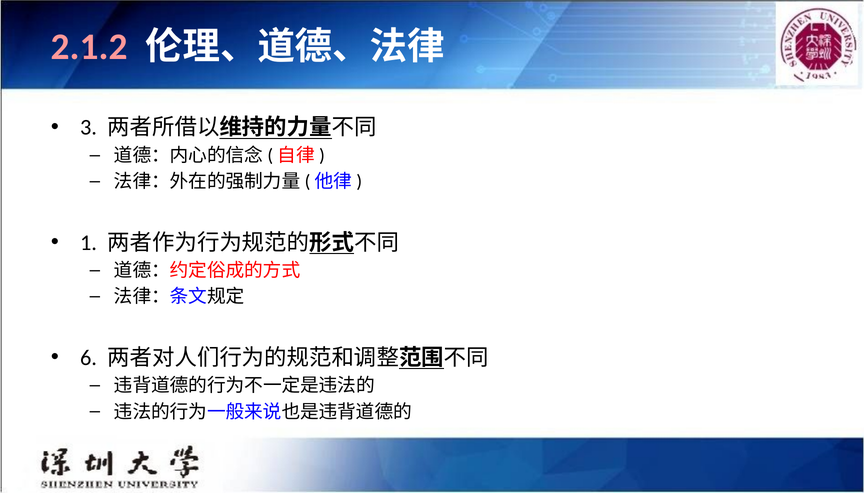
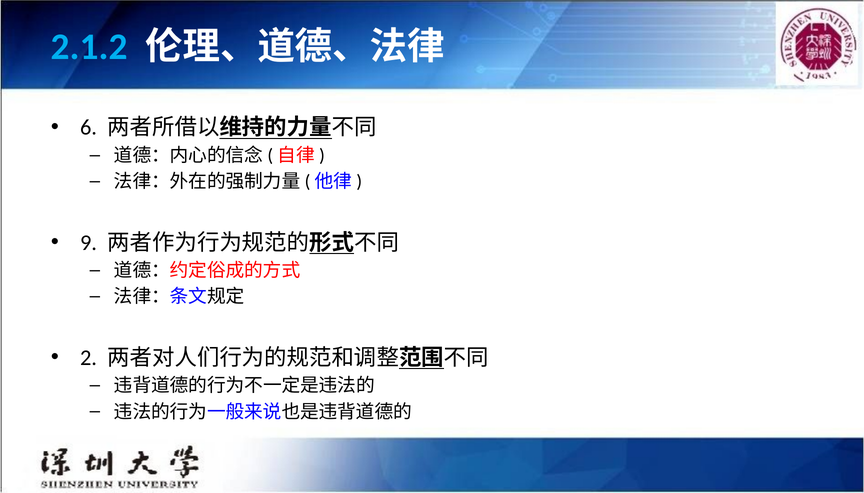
2.1.2 colour: pink -> light blue
3: 3 -> 6
1: 1 -> 9
6: 6 -> 2
